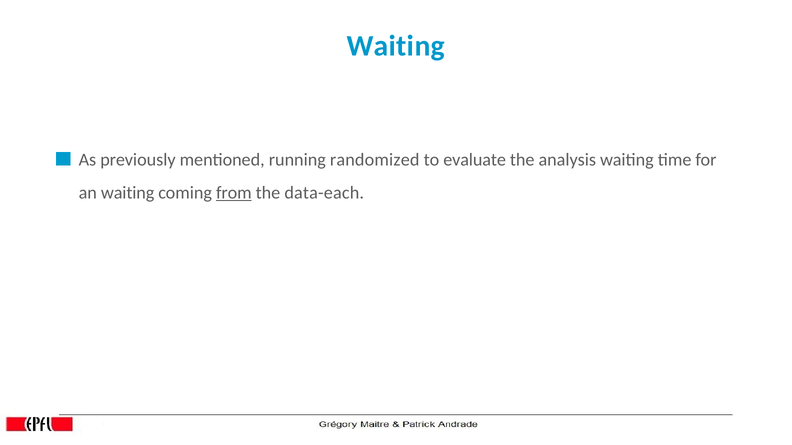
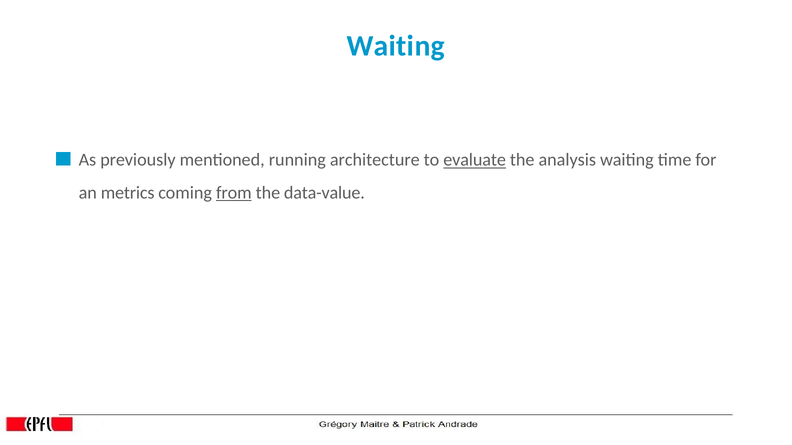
randomized: randomized -> architecture
evaluate underline: none -> present
an waiting: waiting -> metrics
data-each: data-each -> data-value
